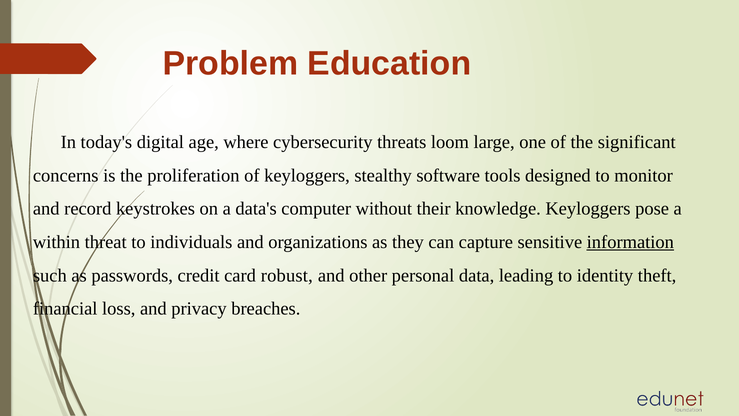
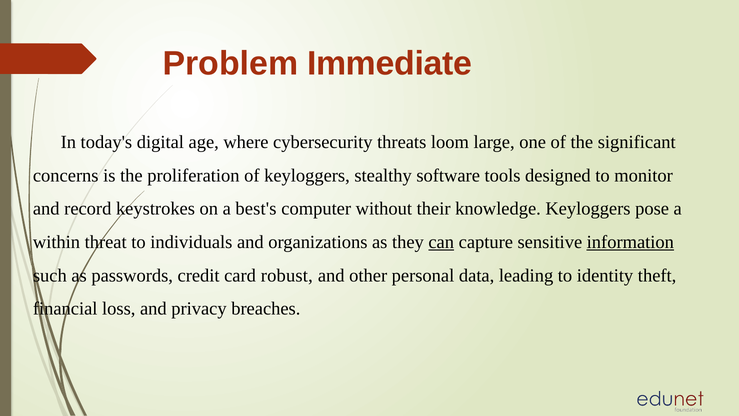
Education: Education -> Immediate
data's: data's -> best's
can underline: none -> present
